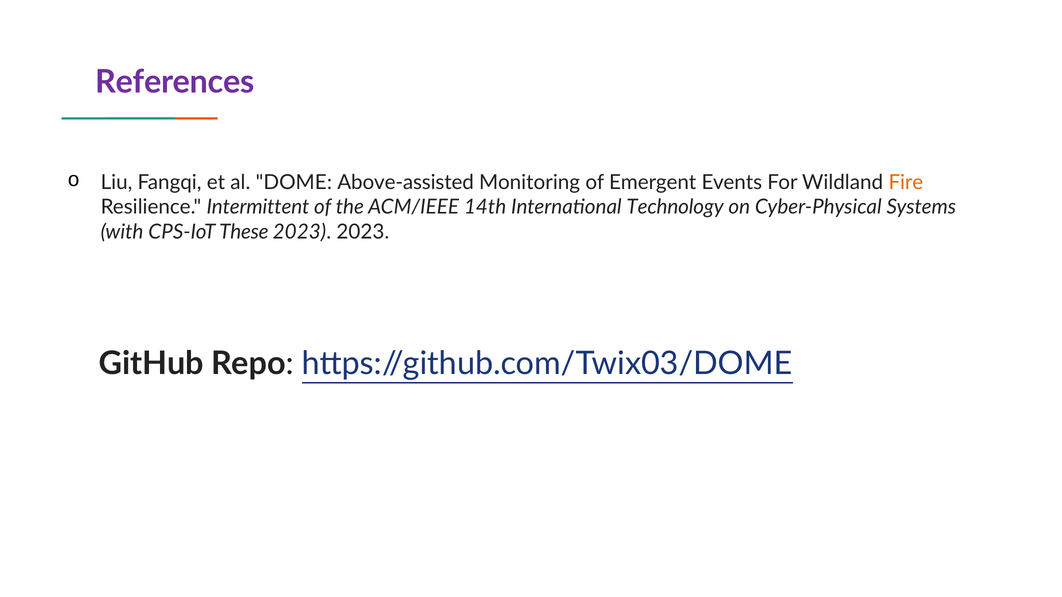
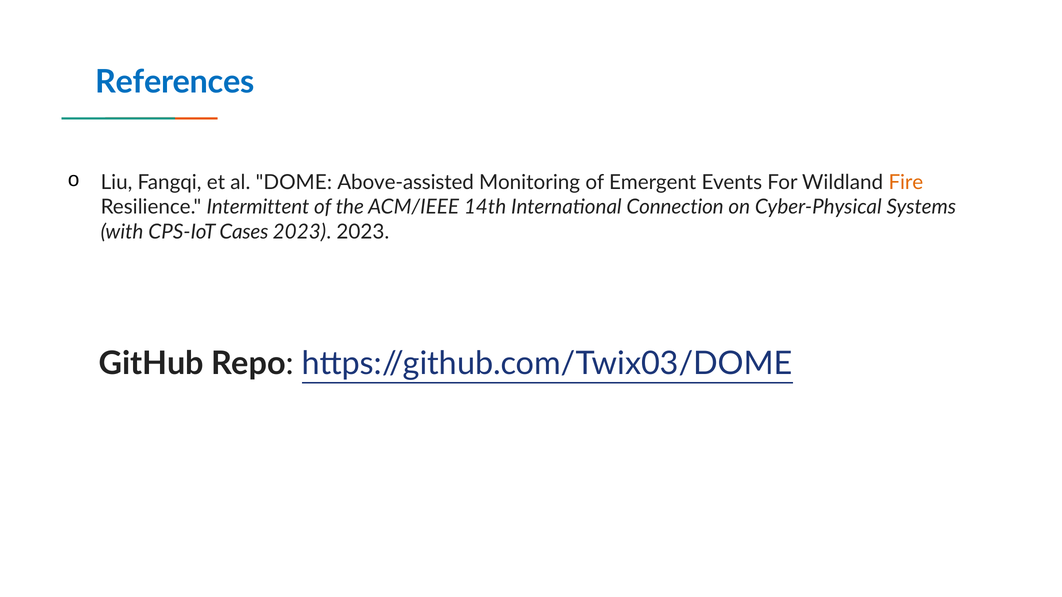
References colour: purple -> blue
Technology: Technology -> Connection
These: These -> Cases
